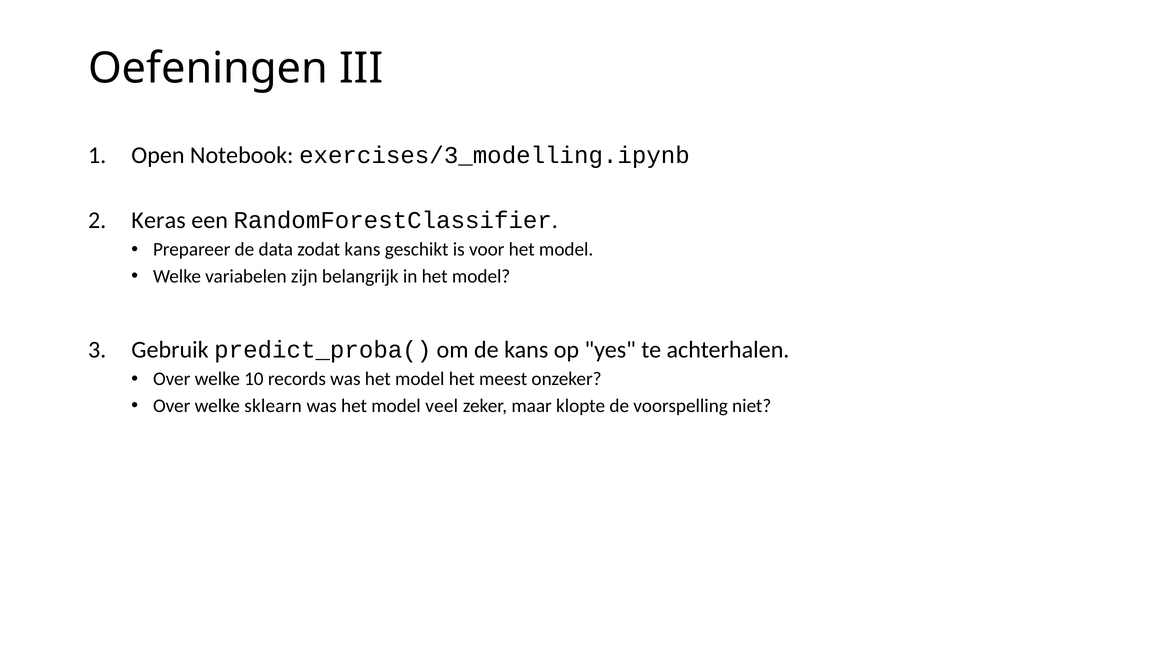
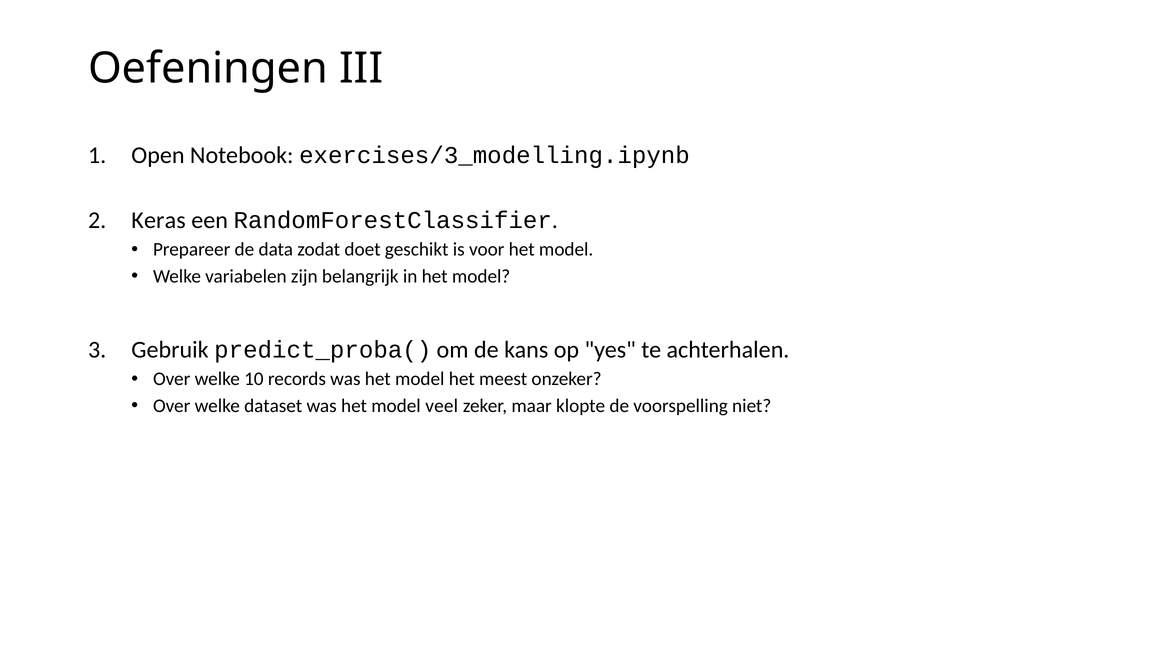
zodat kans: kans -> doet
sklearn: sklearn -> dataset
